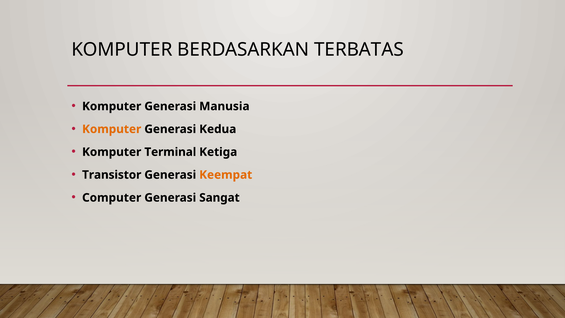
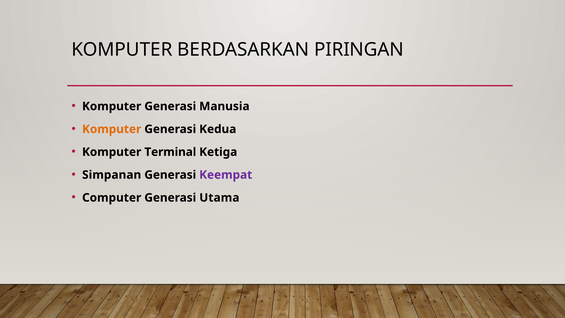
TERBATAS: TERBATAS -> PIRINGAN
Transistor: Transistor -> Simpanan
Keempat colour: orange -> purple
Sangat: Sangat -> Utama
